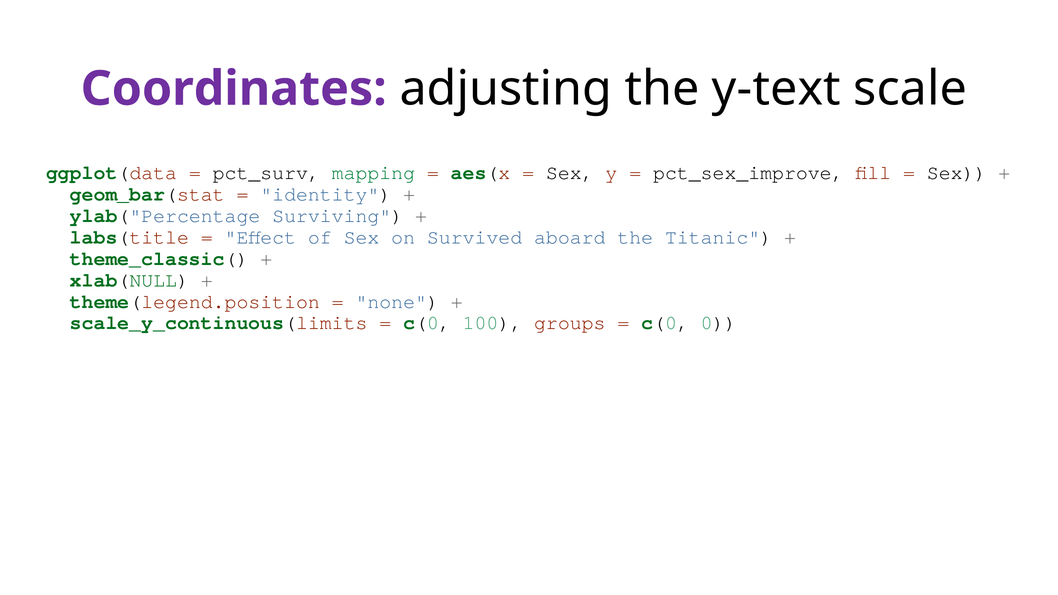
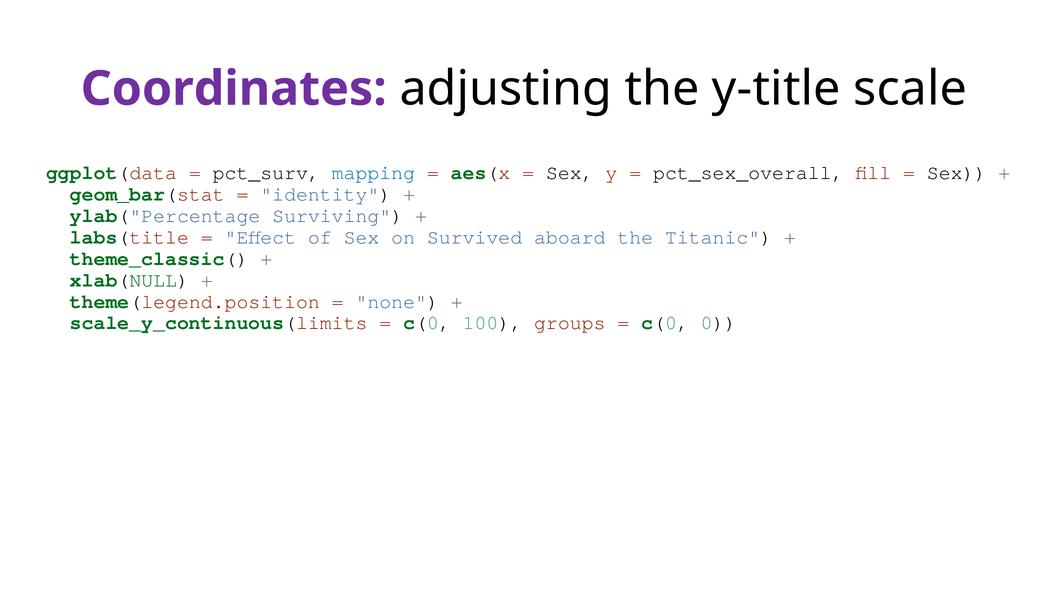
y-text: y-text -> y-title
mapping colour: green -> blue
pct_sex_improve: pct_sex_improve -> pct_sex_overall
